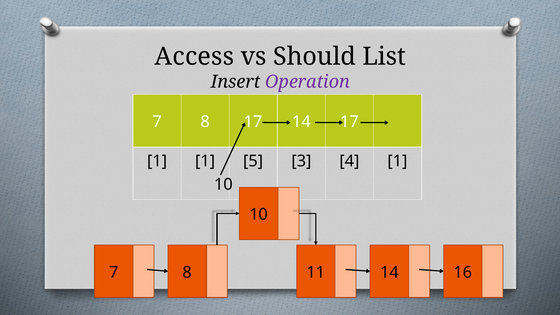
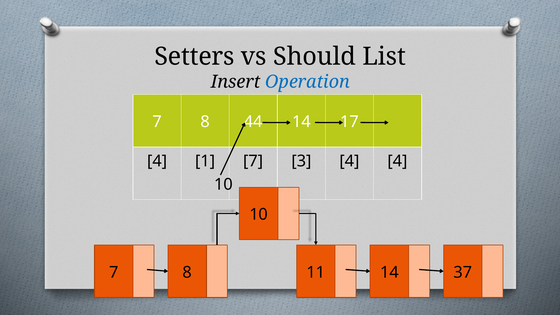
Access: Access -> Setters
Operation colour: purple -> blue
8 17: 17 -> 44
1 at (157, 161): 1 -> 4
1 5: 5 -> 7
4 1: 1 -> 4
16: 16 -> 37
